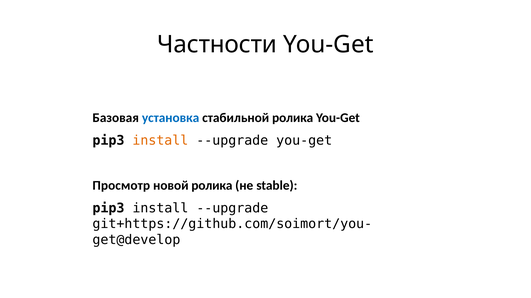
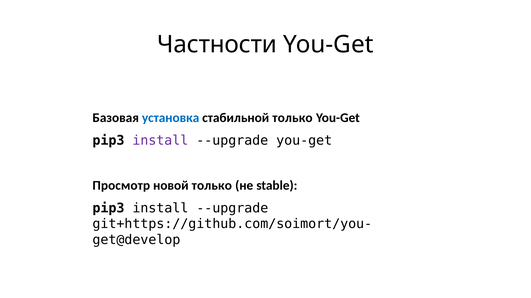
стабильной ролика: ролика -> только
install at (160, 141) colour: orange -> purple
новой ролика: ролика -> только
